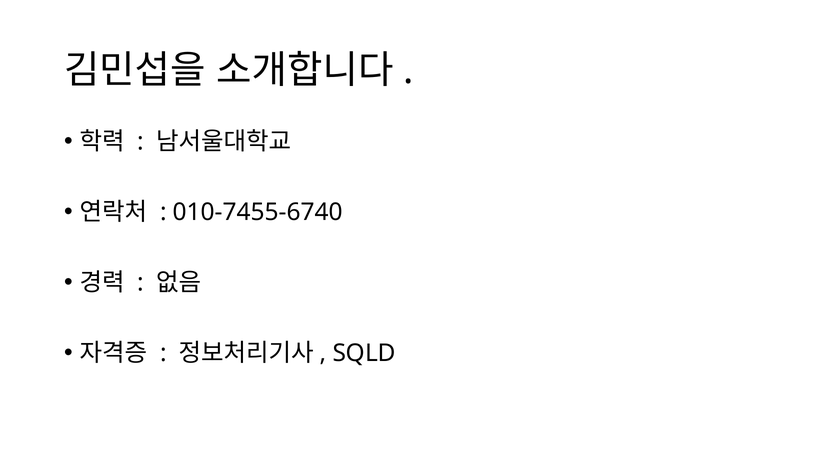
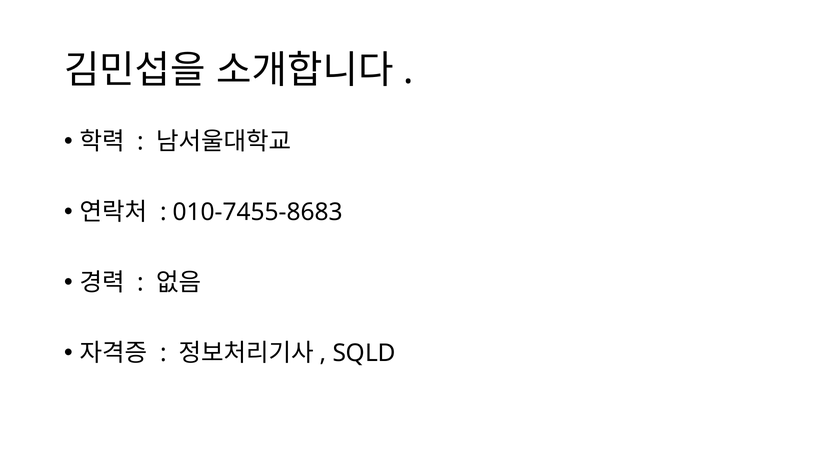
010-7455-6740: 010-7455-6740 -> 010-7455-8683
